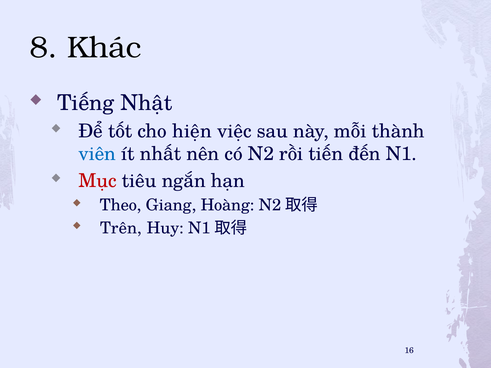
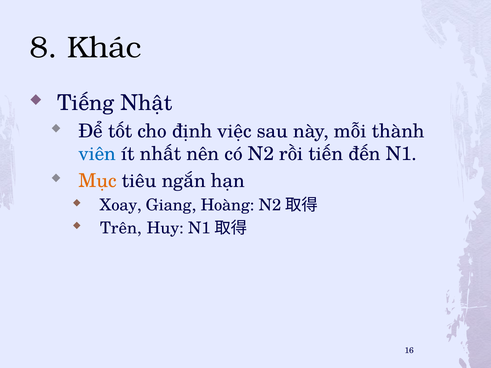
hiện: hiện -> định
Mục colour: red -> orange
Theo: Theo -> Xoay
